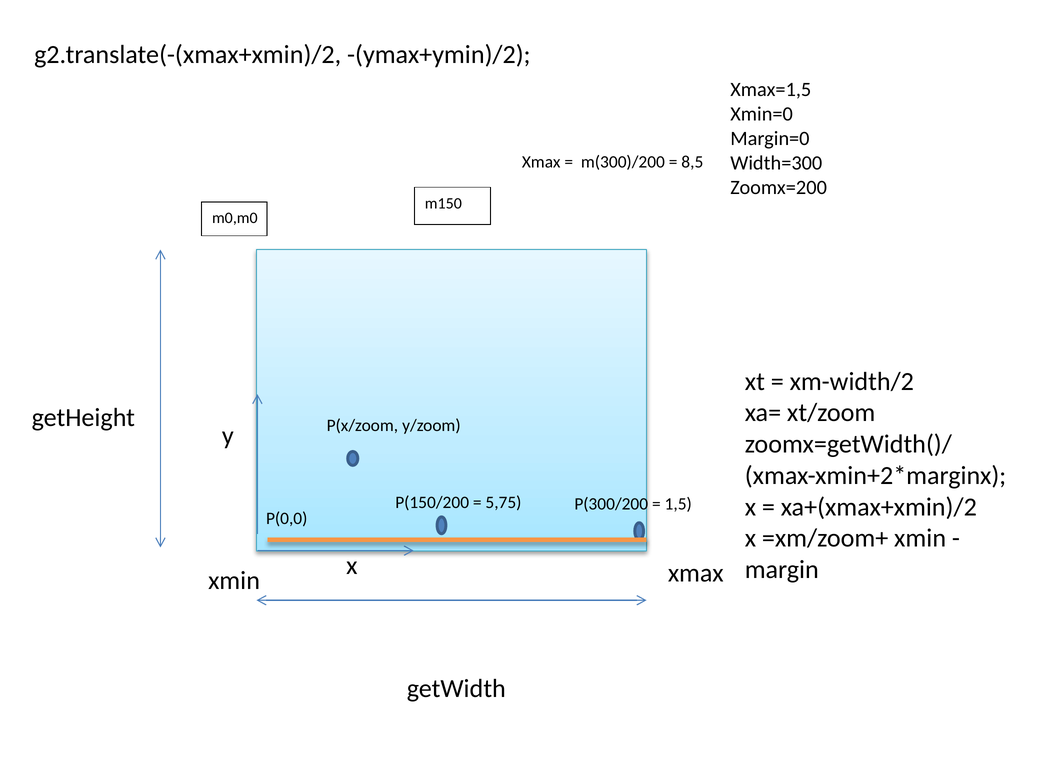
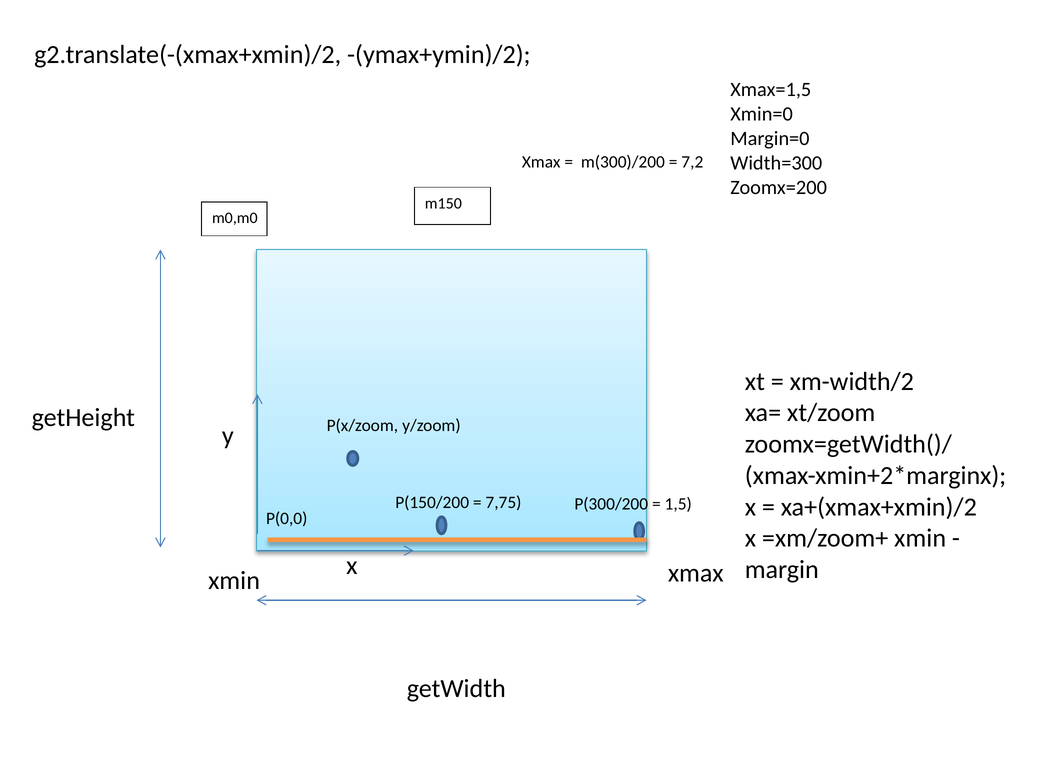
8,5: 8,5 -> 7,2
5,75: 5,75 -> 7,75
